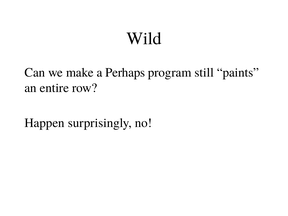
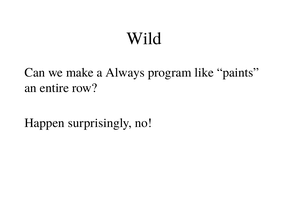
Perhaps: Perhaps -> Always
still: still -> like
